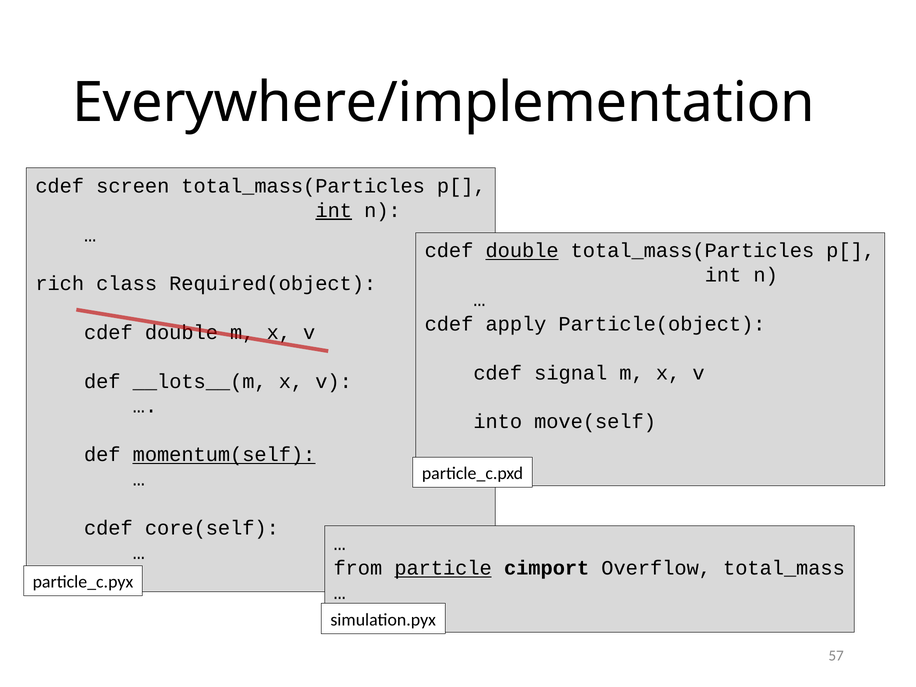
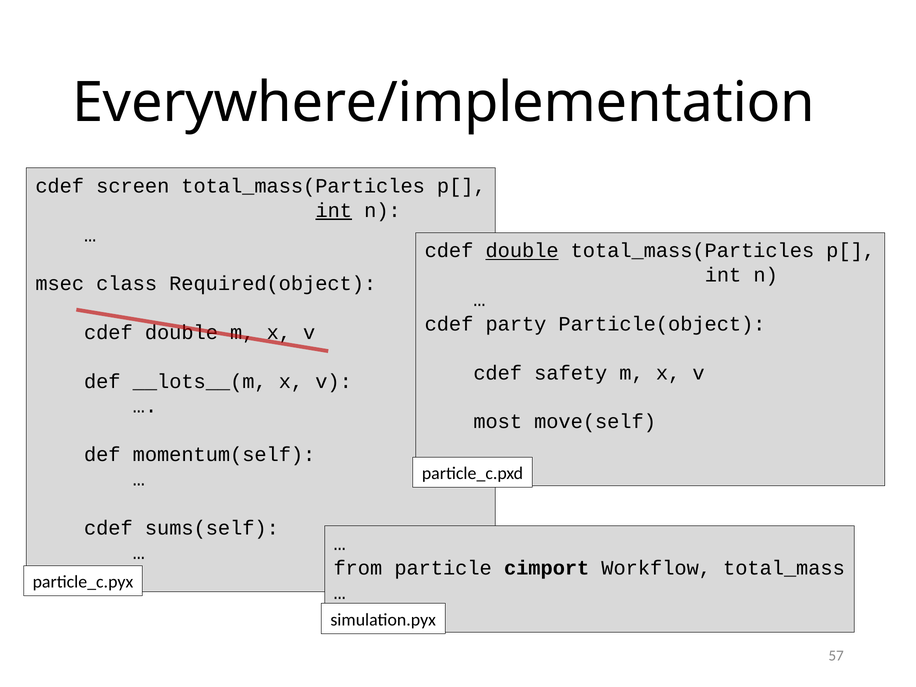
rich: rich -> msec
apply: apply -> party
signal: signal -> safety
into: into -> most
momentum(self underline: present -> none
core(self: core(self -> sums(self
particle underline: present -> none
Overflow: Overflow -> Workflow
